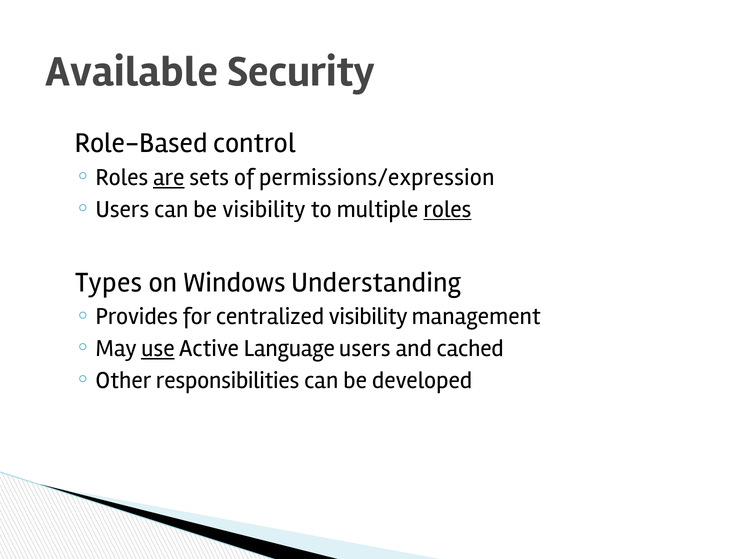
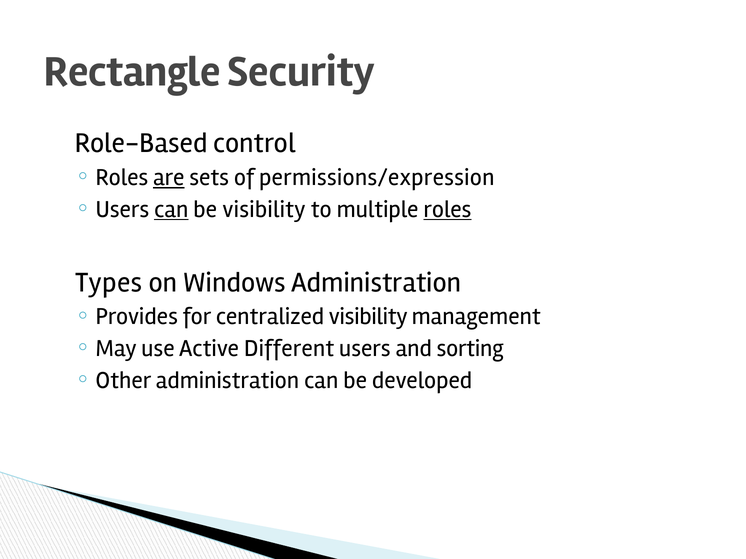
Available: Available -> Rectangle
can at (171, 209) underline: none -> present
Windows Understanding: Understanding -> Administration
use underline: present -> none
Language: Language -> Different
cached: cached -> sorting
responsibilities at (228, 381): responsibilities -> administration
